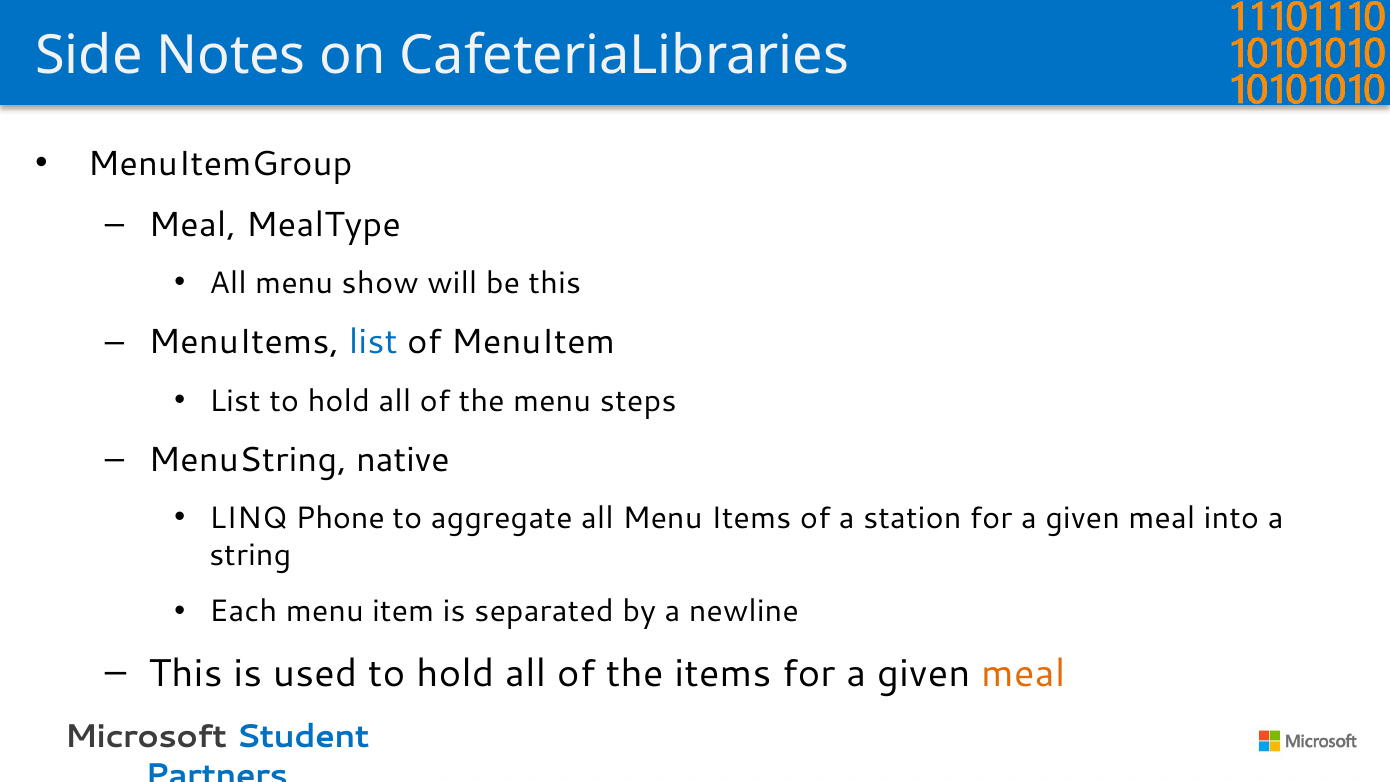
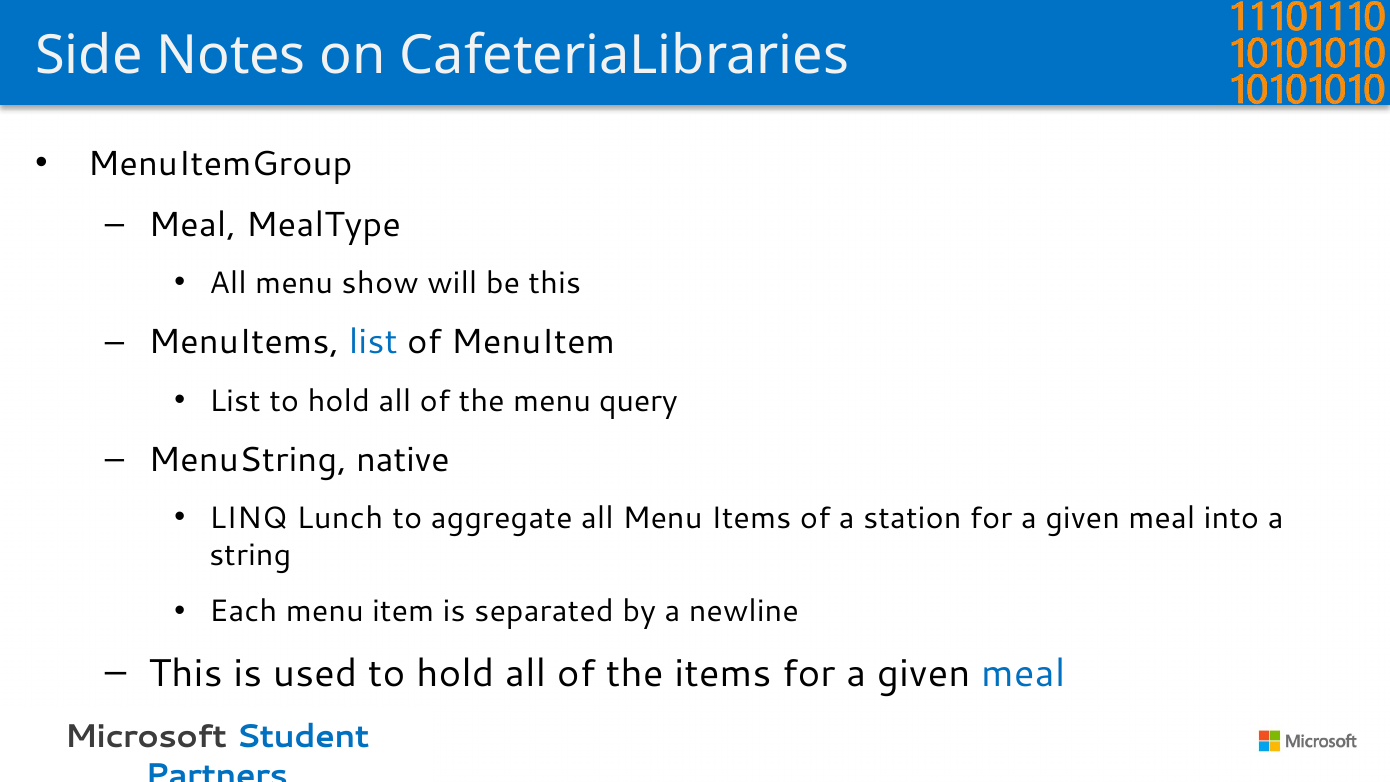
steps: steps -> query
Phone: Phone -> Lunch
meal at (1023, 673) colour: orange -> blue
